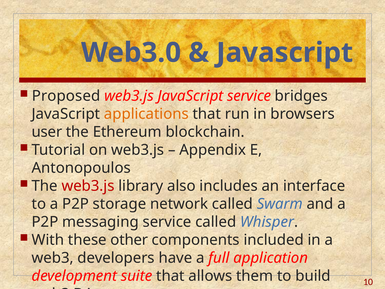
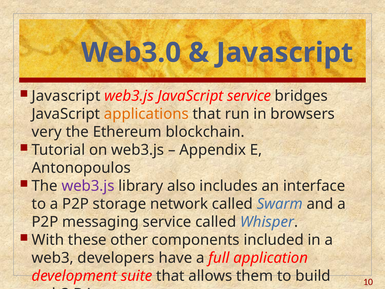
Proposed at (66, 96): Proposed -> Javascript
user: user -> very
web3.js at (88, 186) colour: red -> purple
